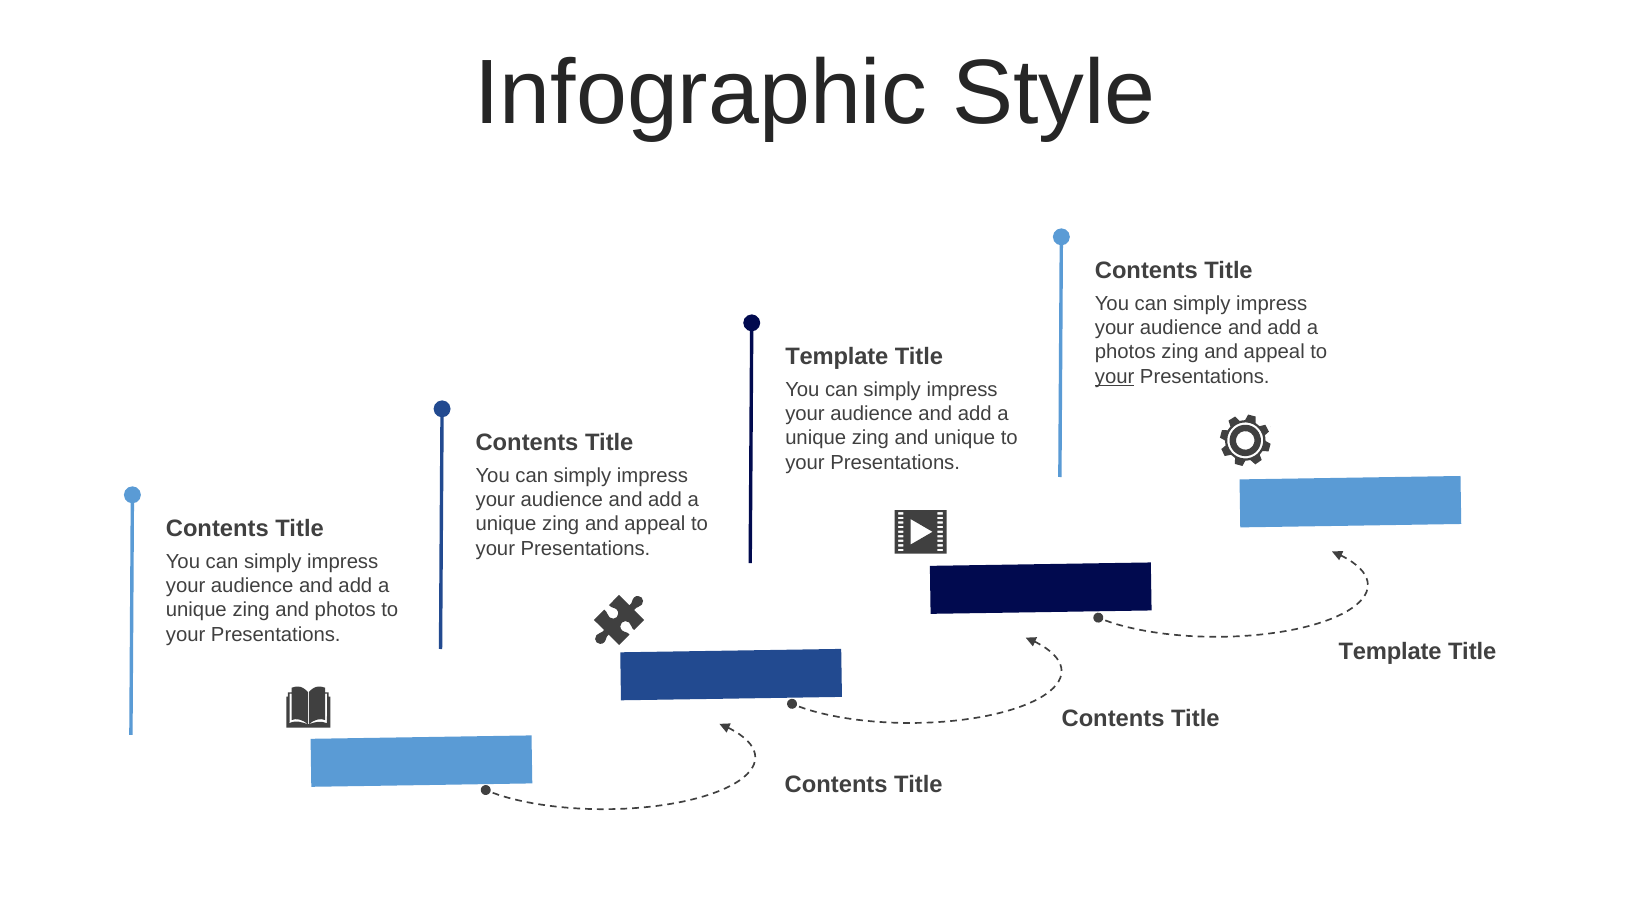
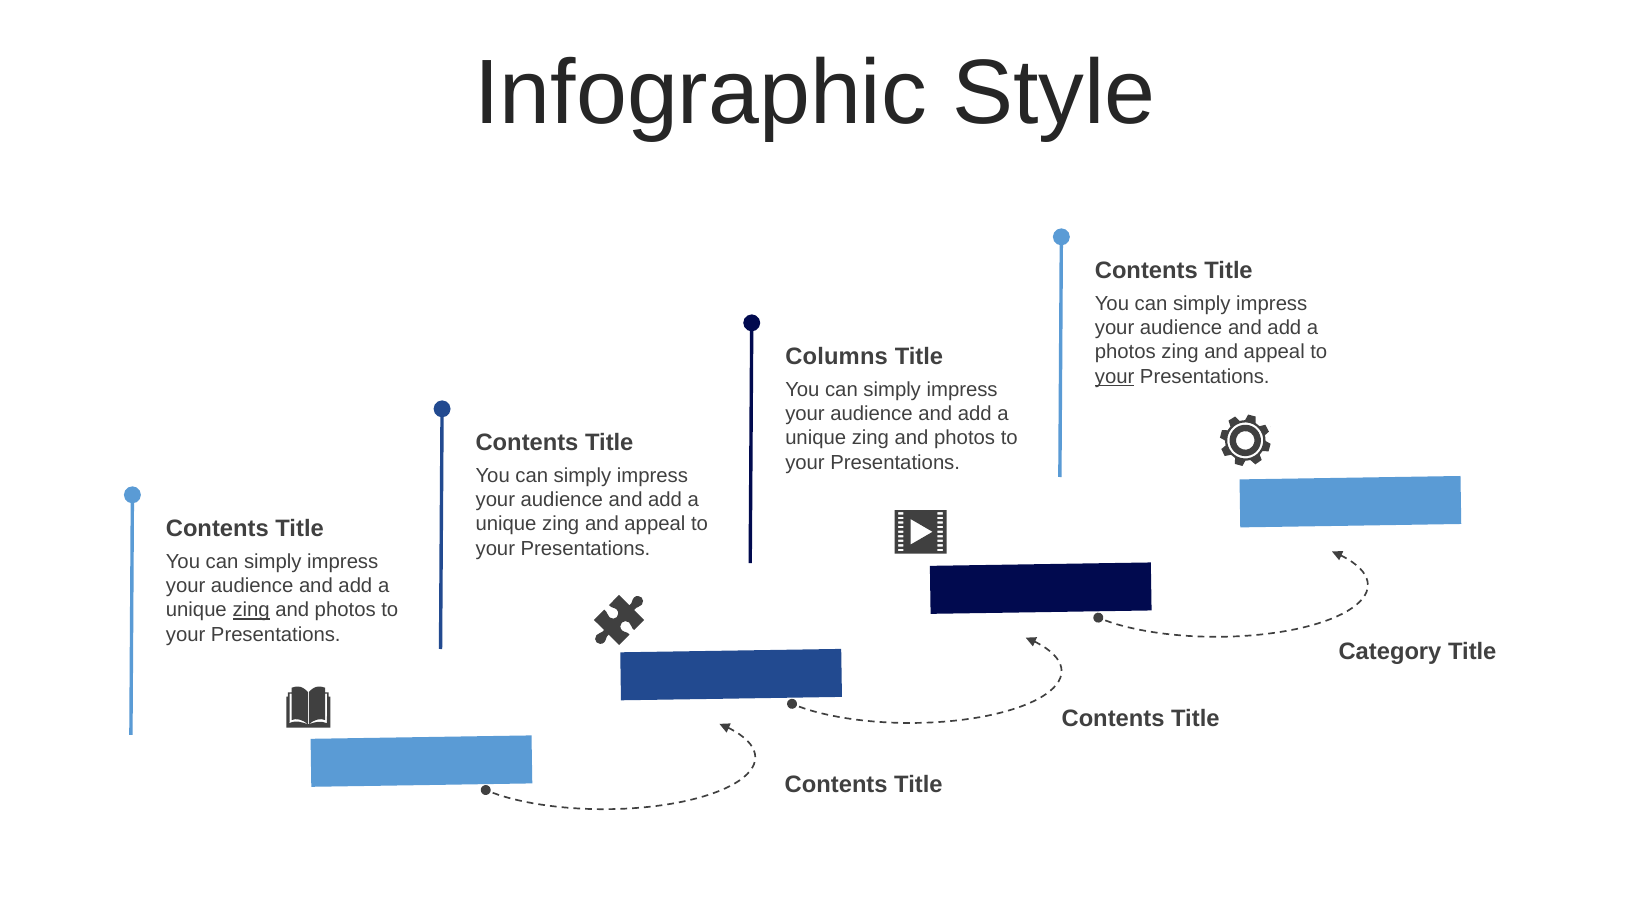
Template at (837, 357): Template -> Columns
unique at (965, 438): unique -> photos
zing at (251, 610) underline: none -> present
Template at (1390, 652): Template -> Category
